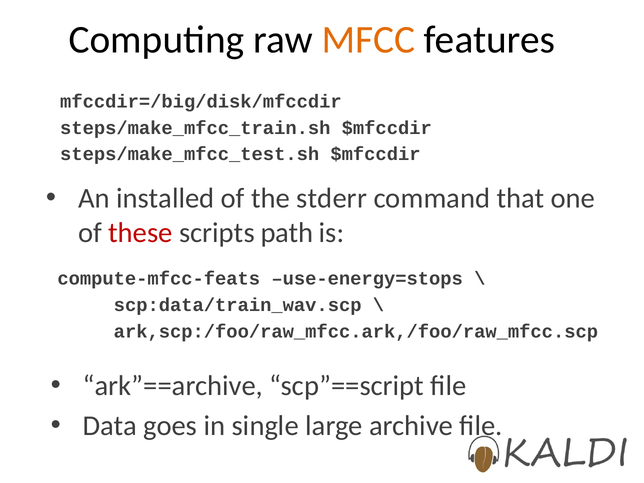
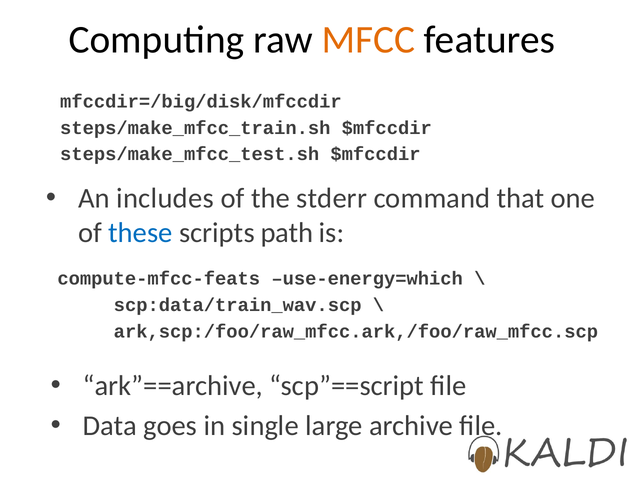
installed: installed -> includes
these colour: red -> blue
use-energy=stops: use-energy=stops -> use-energy=which
